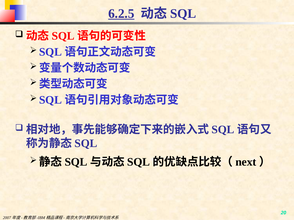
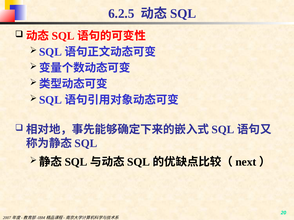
6.2.5 underline: present -> none
